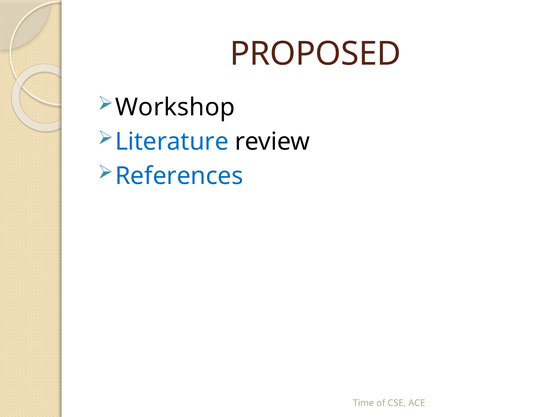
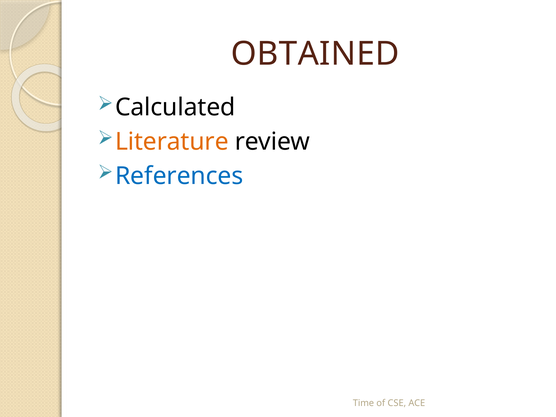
PROPOSED: PROPOSED -> OBTAINED
Workshop: Workshop -> Calculated
Literature colour: blue -> orange
